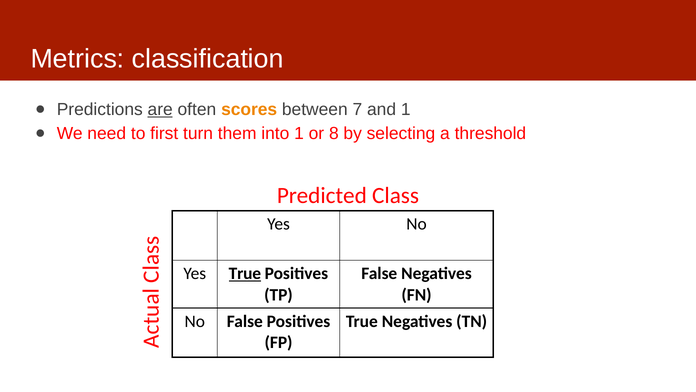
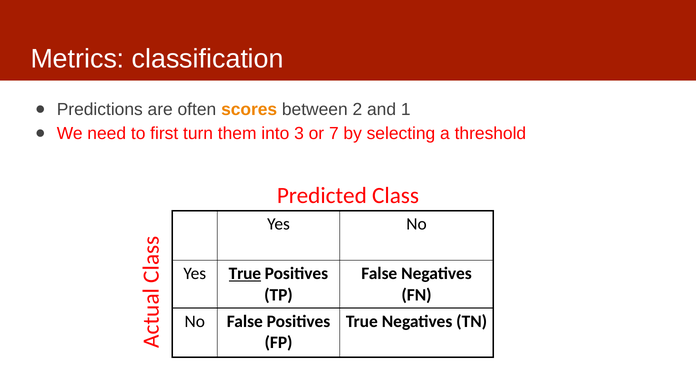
are underline: present -> none
7: 7 -> 2
into 1: 1 -> 3
8: 8 -> 7
